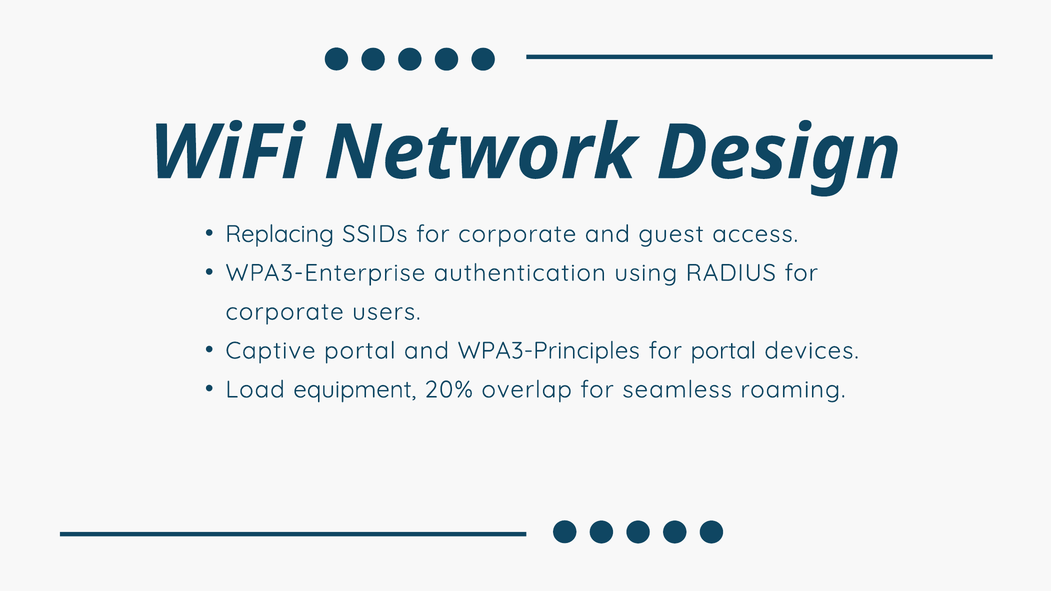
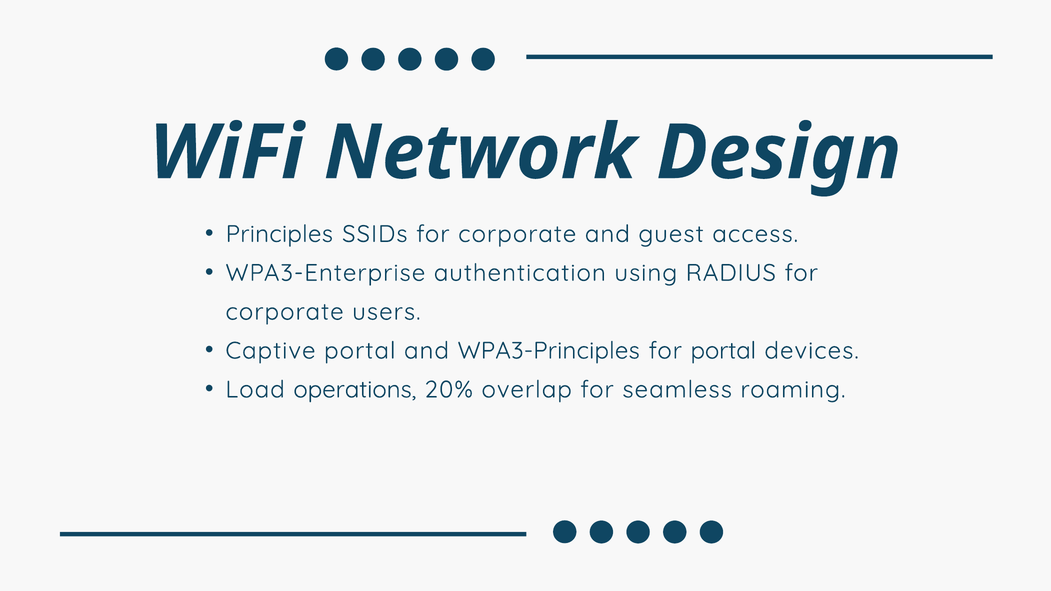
Replacing: Replacing -> Principles
equipment: equipment -> operations
